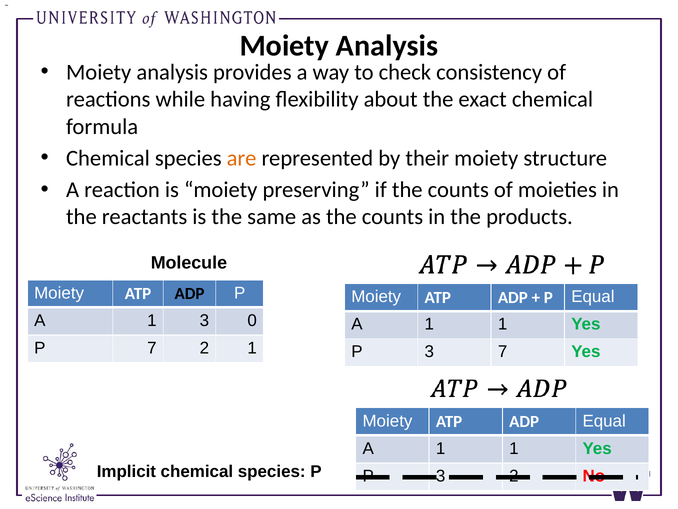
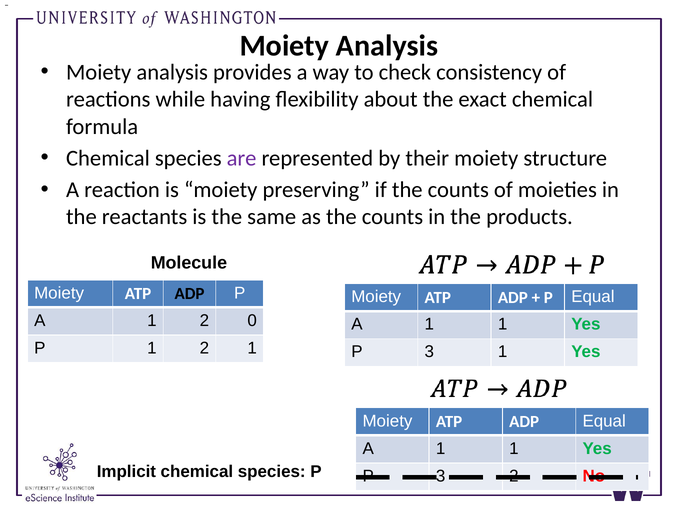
are colour: orange -> purple
A 1 3: 3 -> 2
P 7: 7 -> 1
3 7: 7 -> 1
